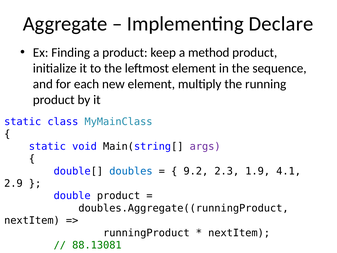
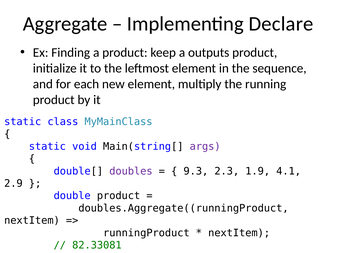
method: method -> outputs
doubles colour: blue -> purple
9.2: 9.2 -> 9.3
88.13081: 88.13081 -> 82.33081
